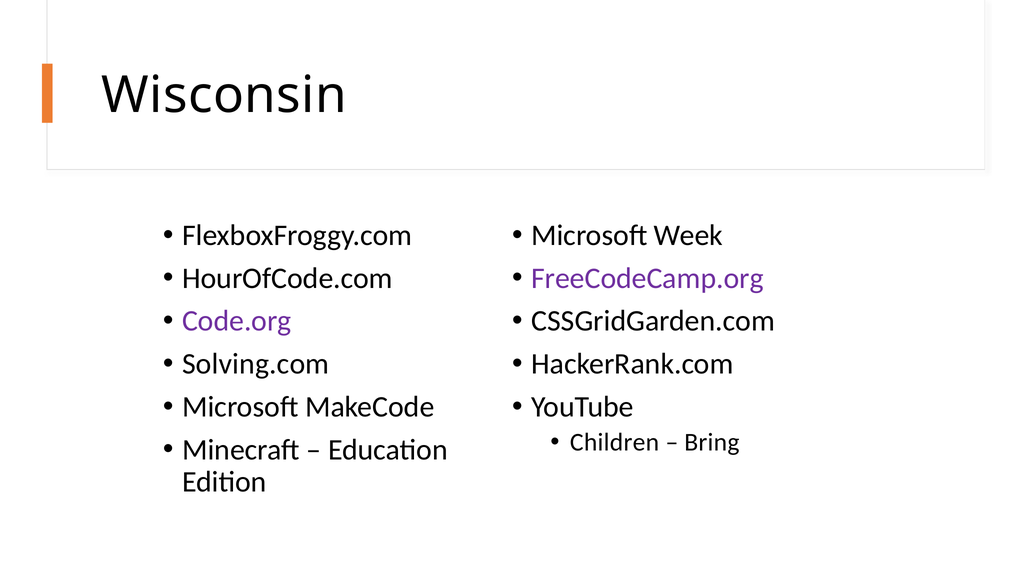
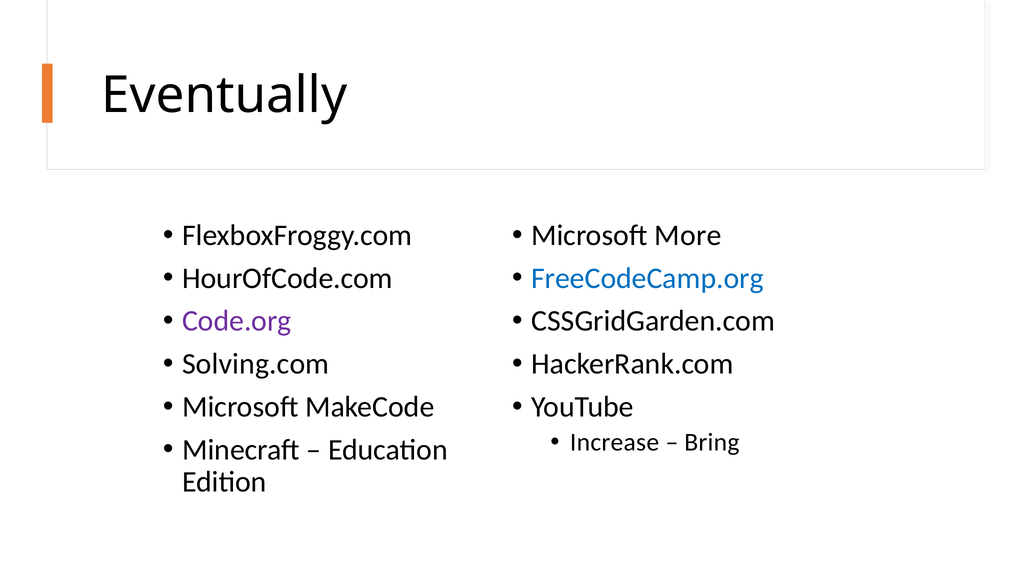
Wisconsin: Wisconsin -> Eventually
Week: Week -> More
FreeCodeCamp.org colour: purple -> blue
Children: Children -> Increase
